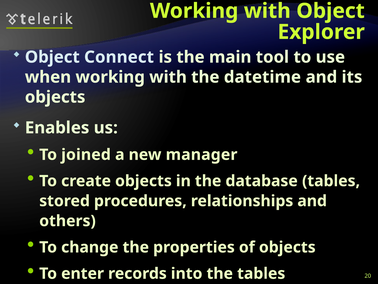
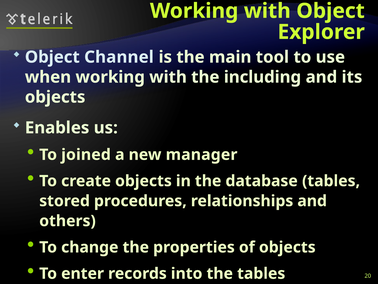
Connect: Connect -> Channel
datetime: datetime -> including
